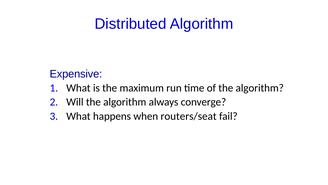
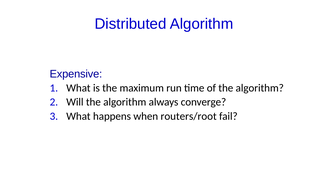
routers/seat: routers/seat -> routers/root
